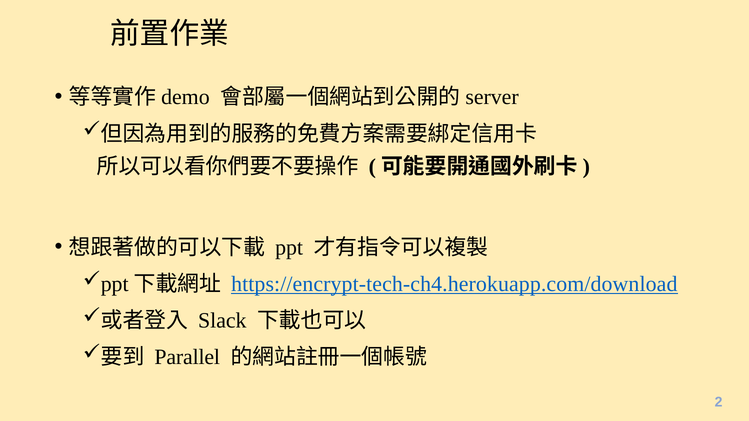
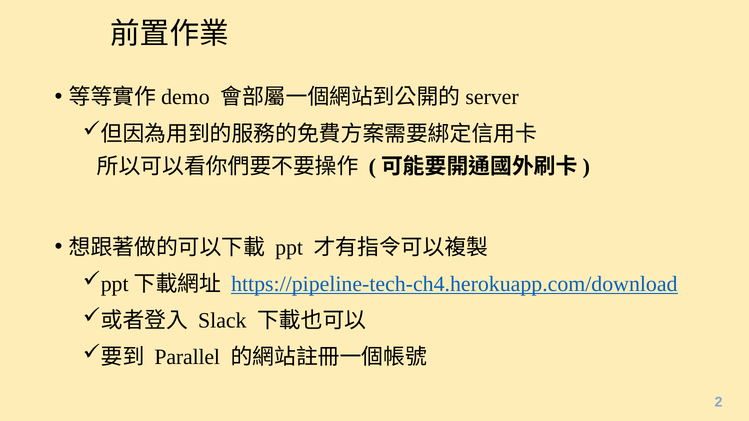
https://encrypt-tech-ch4.herokuapp.com/download: https://encrypt-tech-ch4.herokuapp.com/download -> https://pipeline-tech-ch4.herokuapp.com/download
